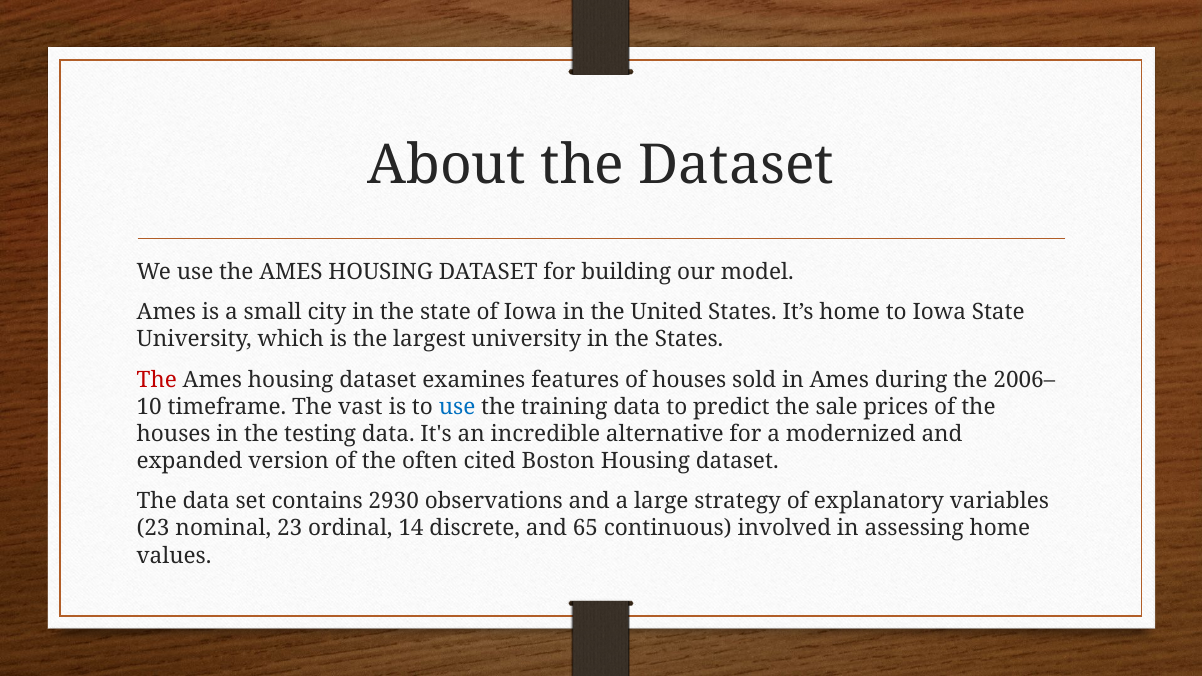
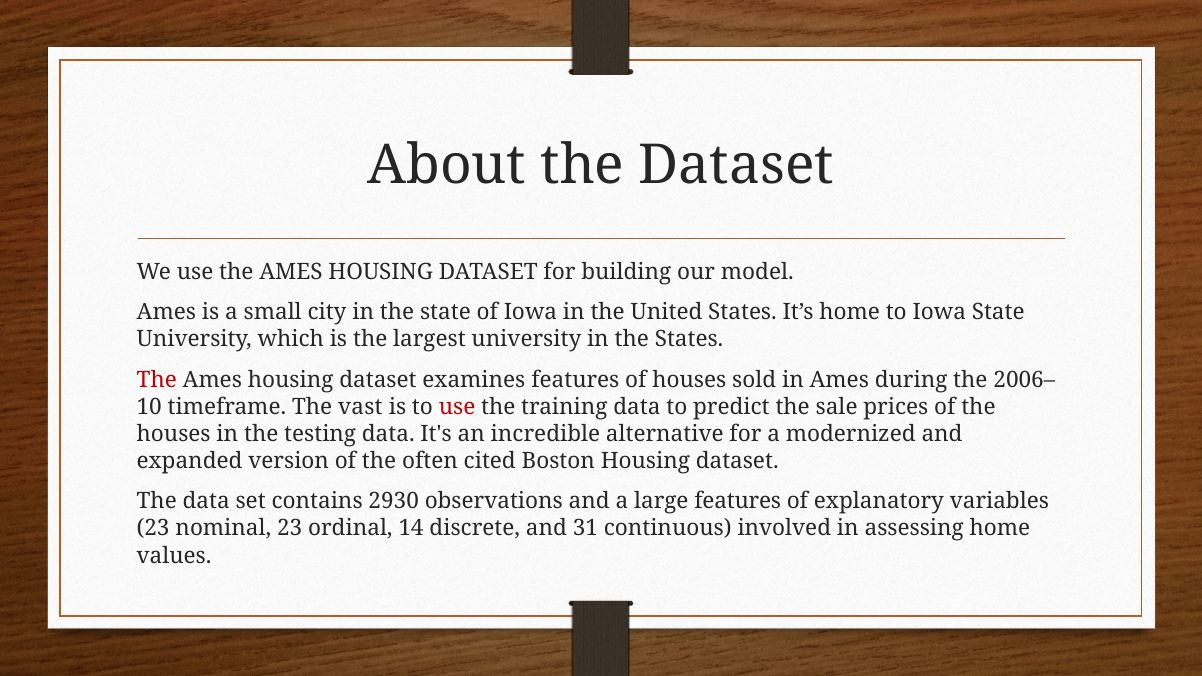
use at (457, 407) colour: blue -> red
large strategy: strategy -> features
65: 65 -> 31
